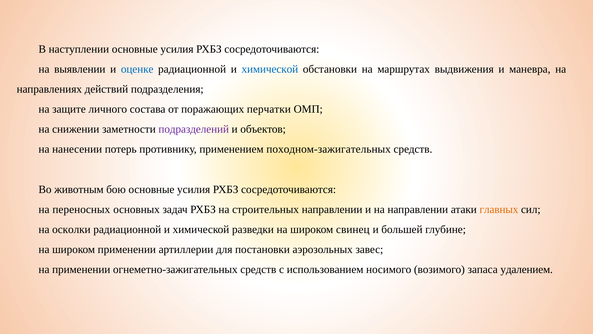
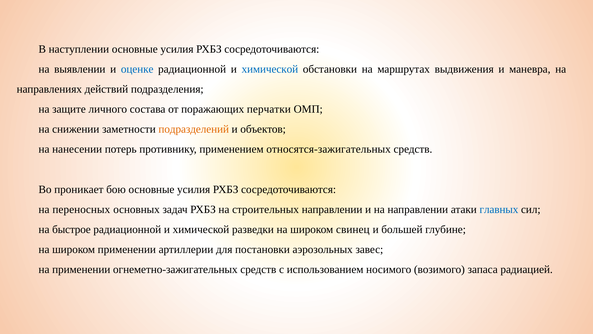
подразделений colour: purple -> orange
походном-зажигательных: походном-зажигательных -> относятся-зажигательных
животным: животным -> проникает
главных colour: orange -> blue
осколки: осколки -> быстрое
удалением: удалением -> радиацией
